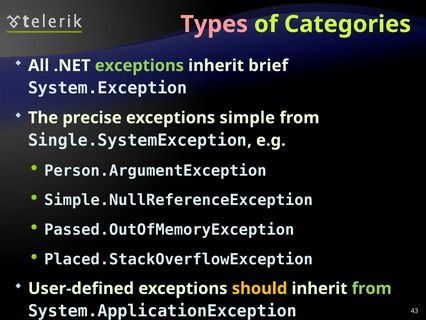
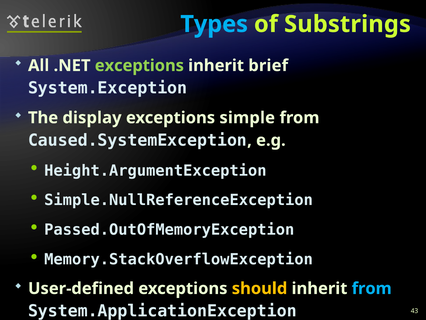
Types colour: pink -> light blue
Categories: Categories -> Substrings
precise: precise -> display
Single.SystemException: Single.SystemException -> Caused.SystemException
Person.ArgumentException: Person.ArgumentException -> Height.ArgumentException
Placed.StackOverflowException: Placed.StackOverflowException -> Memory.StackOverflowException
from at (372, 288) colour: light green -> light blue
